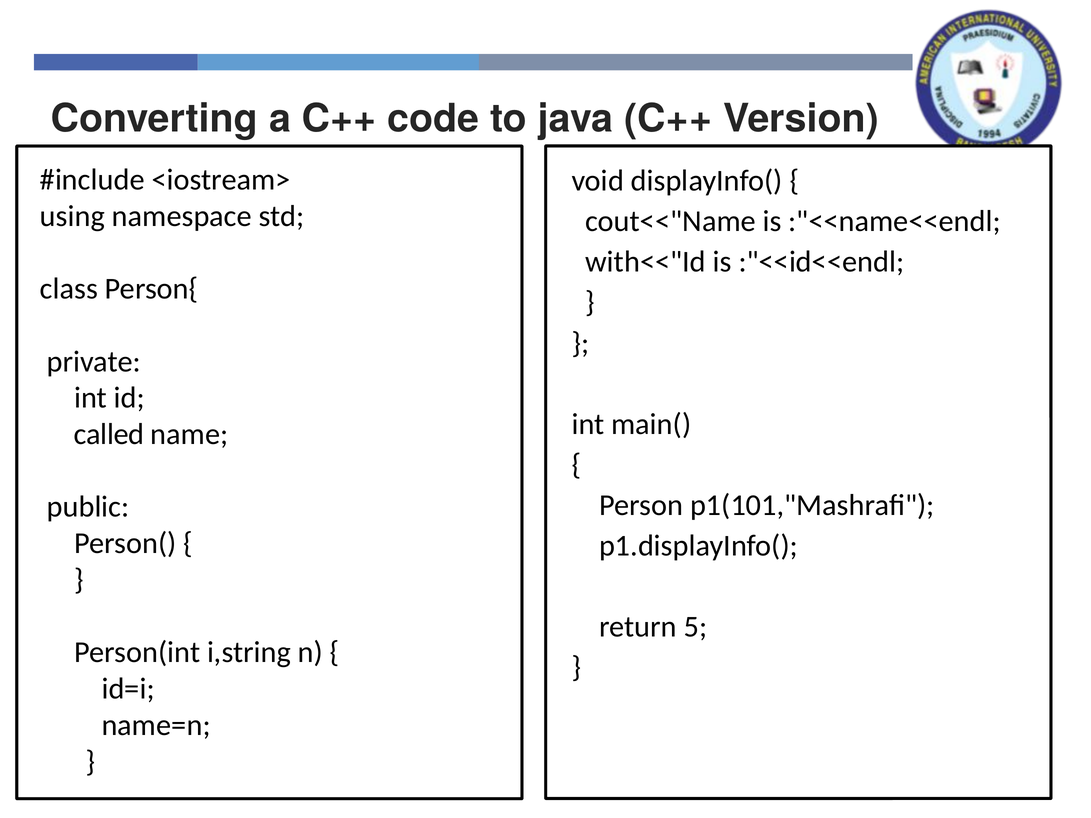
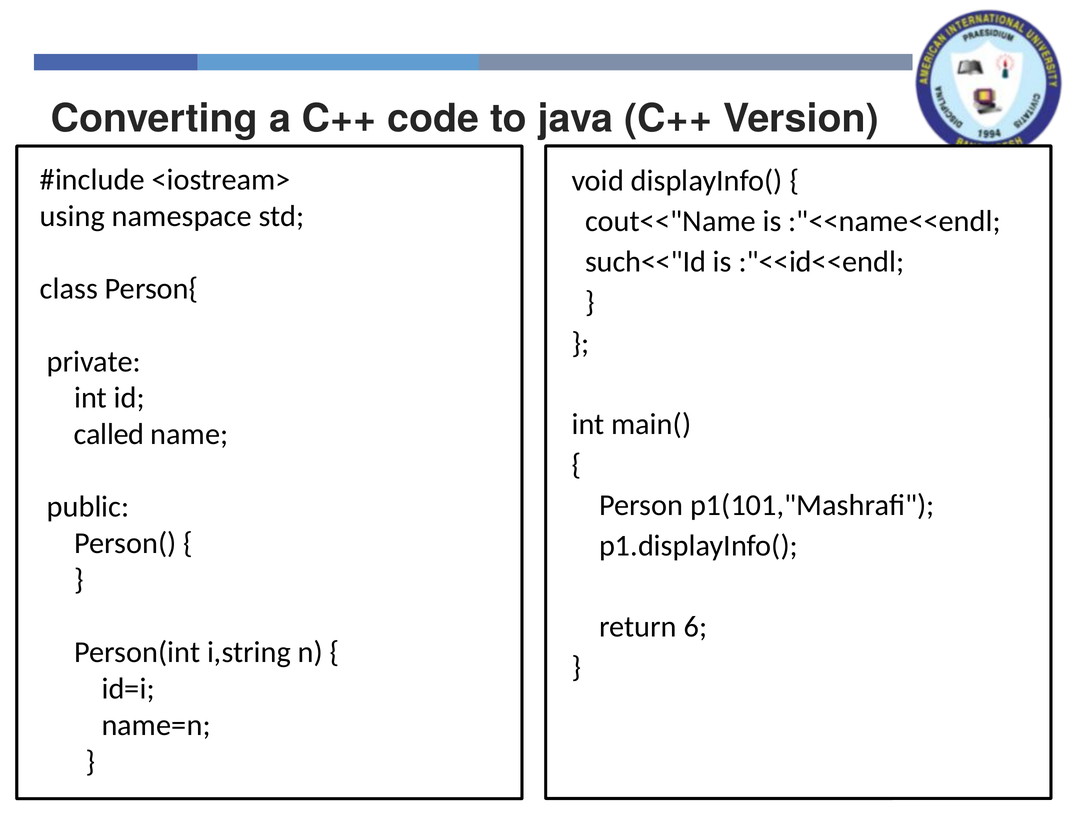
with<<"Id: with<<"Id -> such<<"Id
5: 5 -> 6
